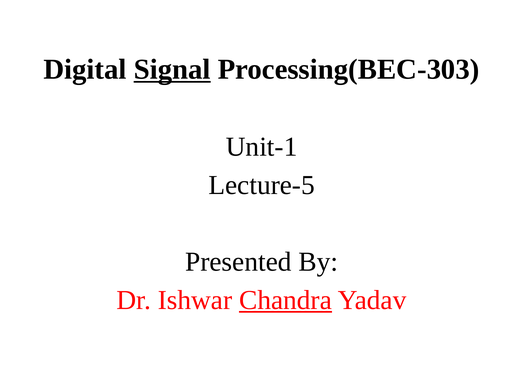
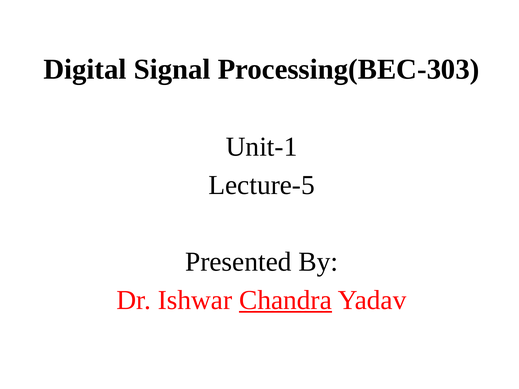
Signal underline: present -> none
